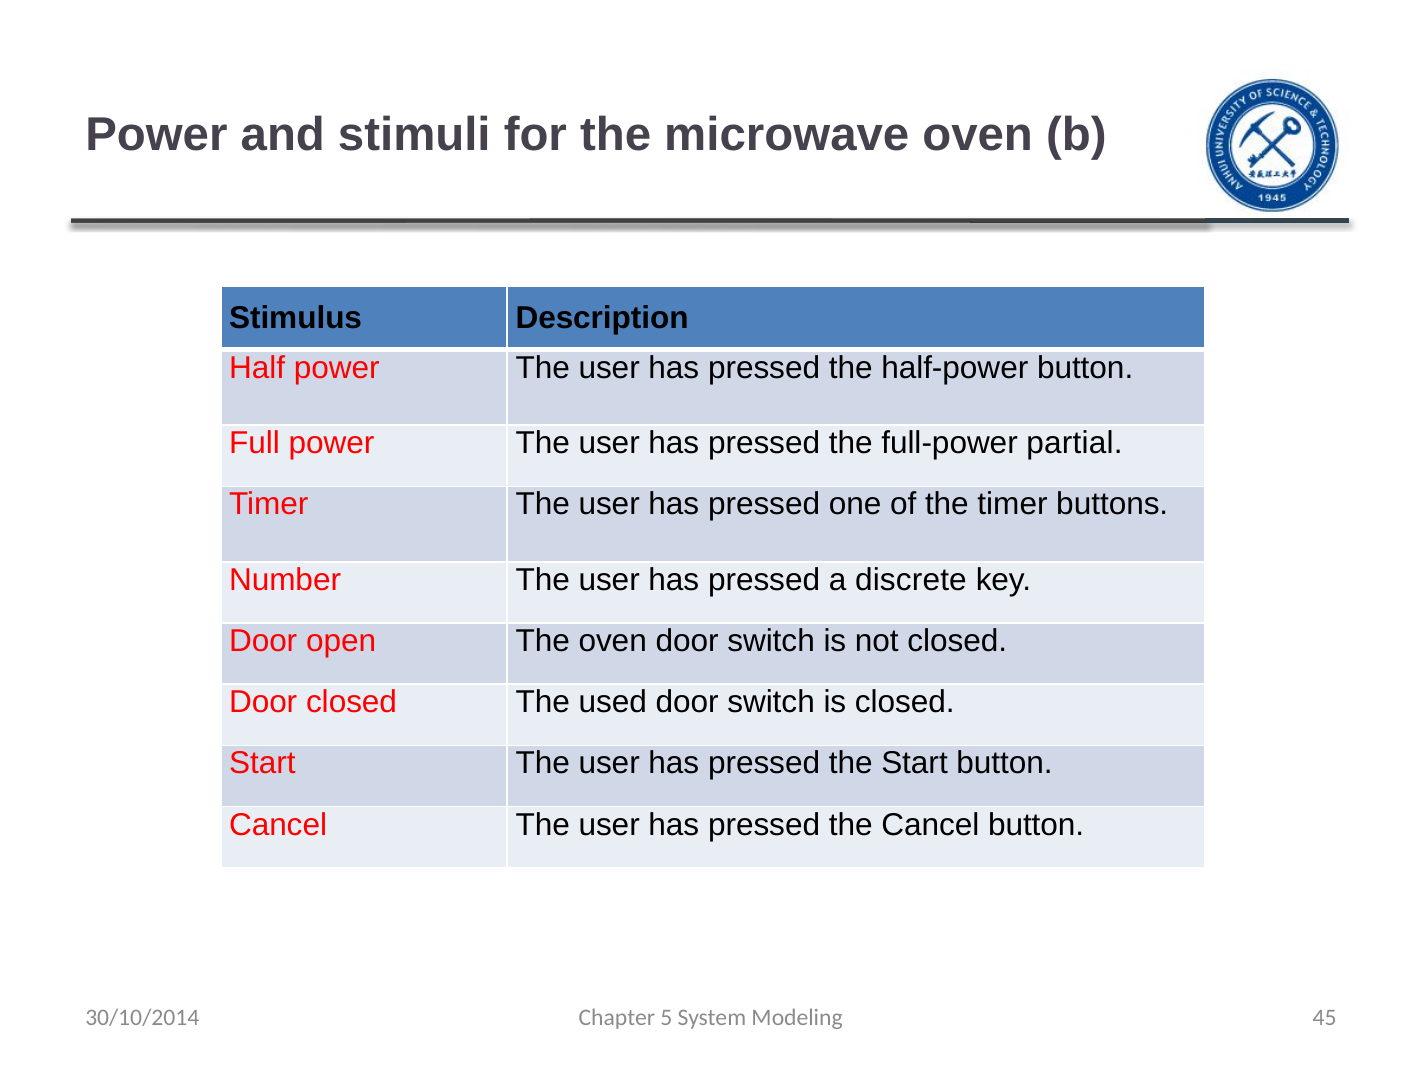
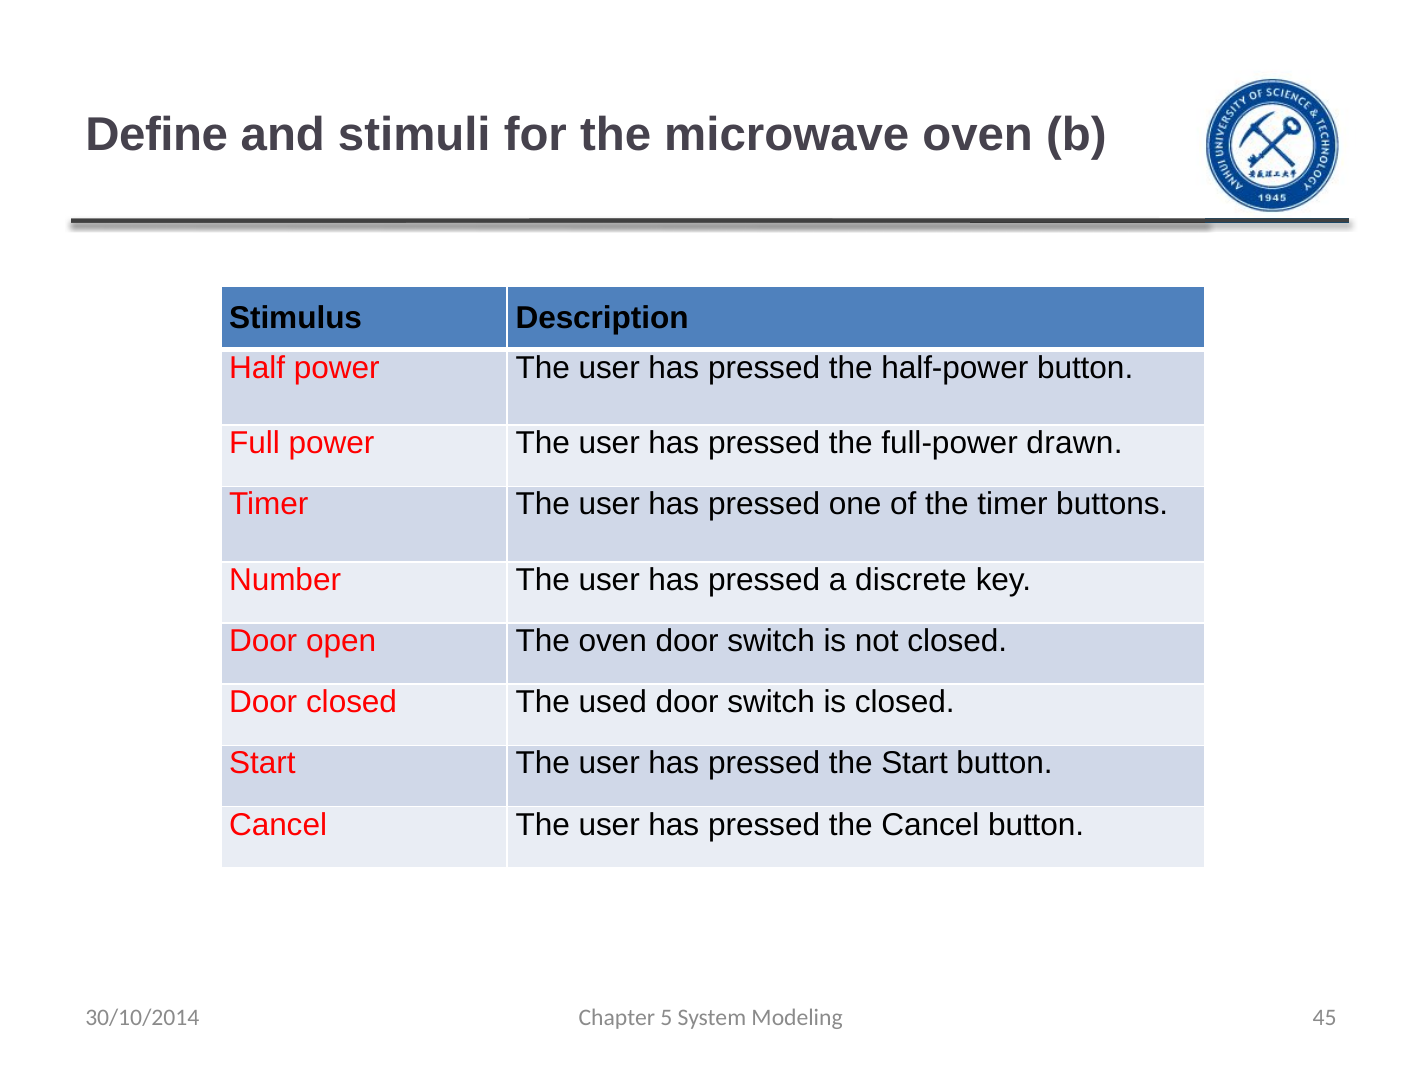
Power at (156, 135): Power -> Define
partial: partial -> drawn
